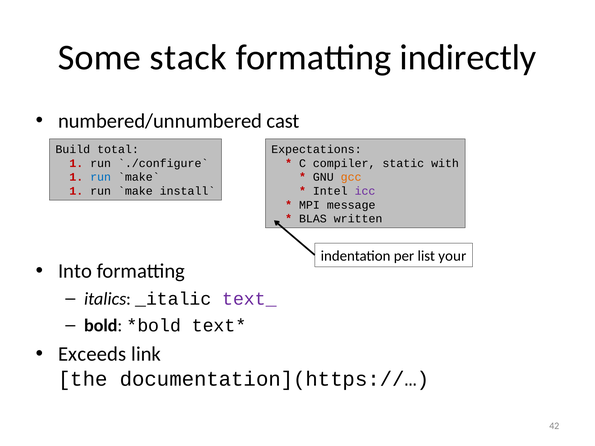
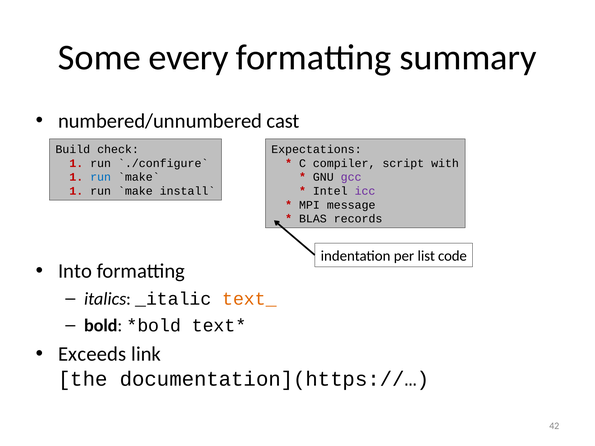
stack: stack -> every
indirectly: indirectly -> summary
total: total -> check
static: static -> script
gcc colour: orange -> purple
written: written -> records
your: your -> code
text_ colour: purple -> orange
